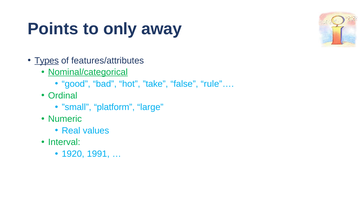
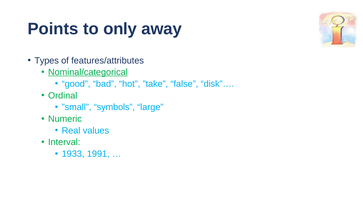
Types underline: present -> none
rule”…: rule”… -> disk”…
platform: platform -> symbols
1920: 1920 -> 1933
